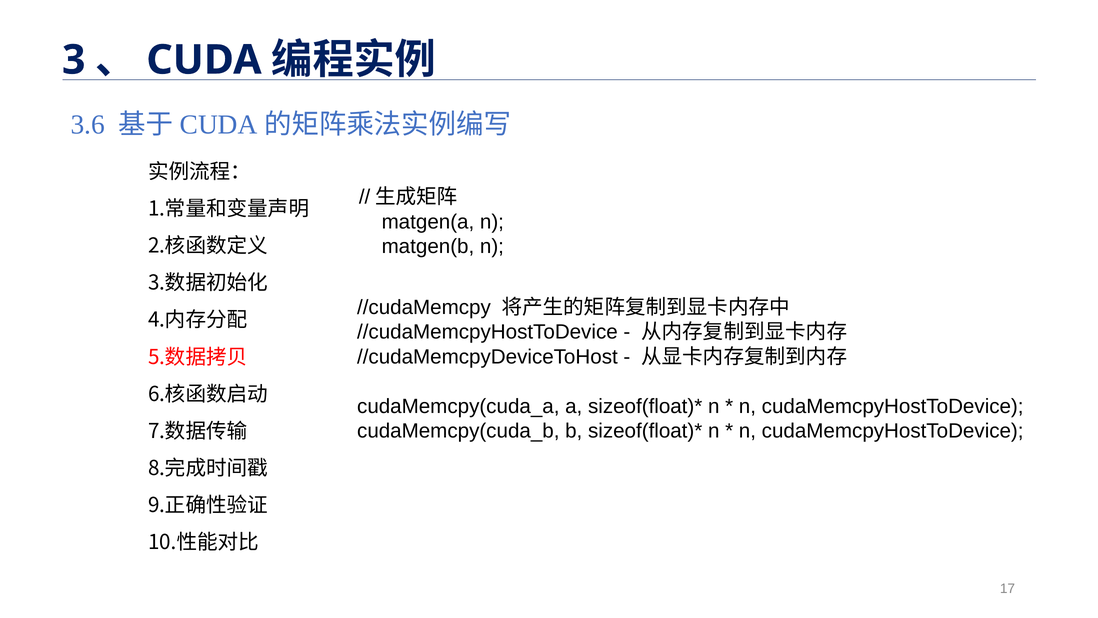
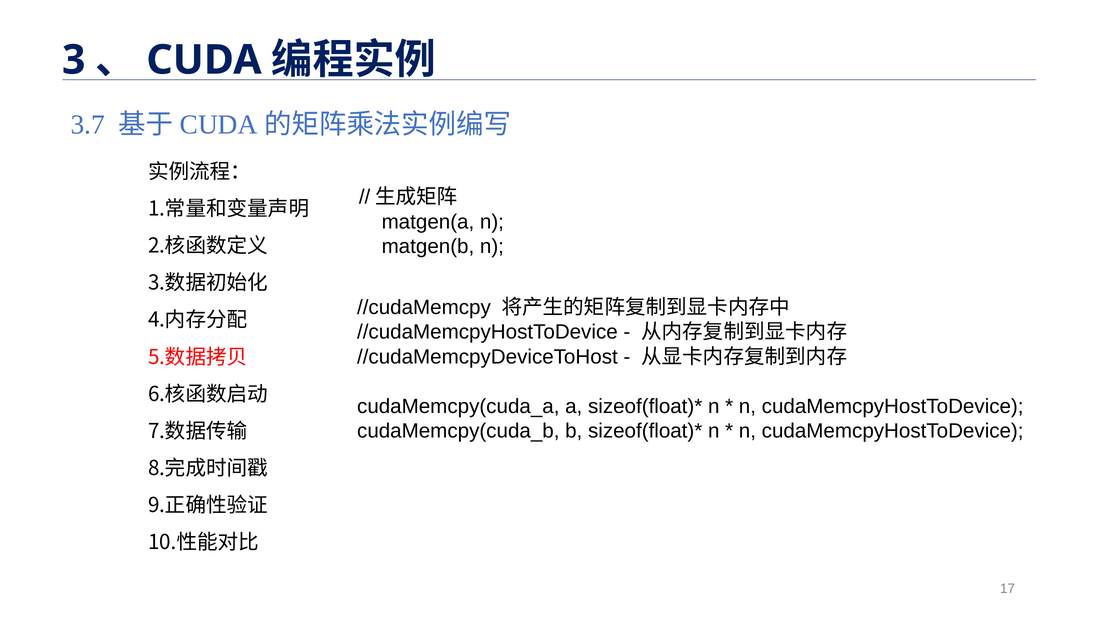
3.6: 3.6 -> 3.7
